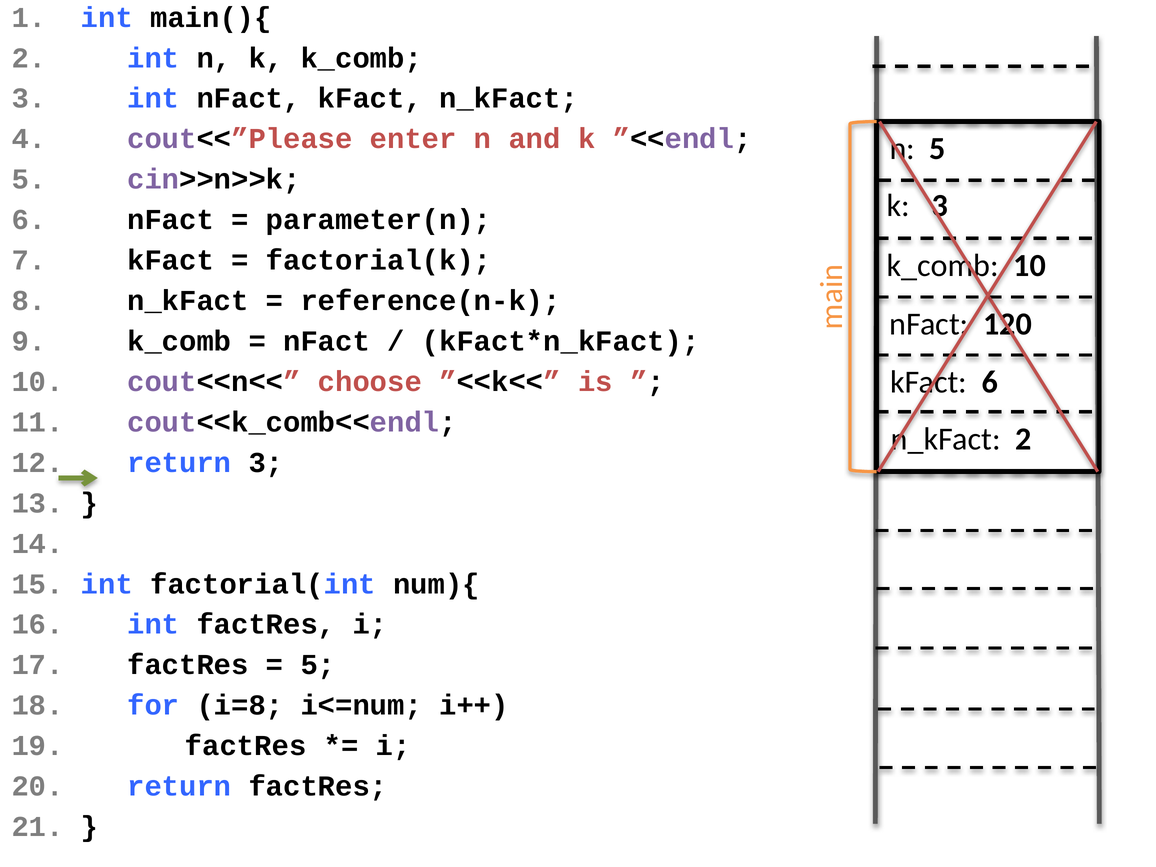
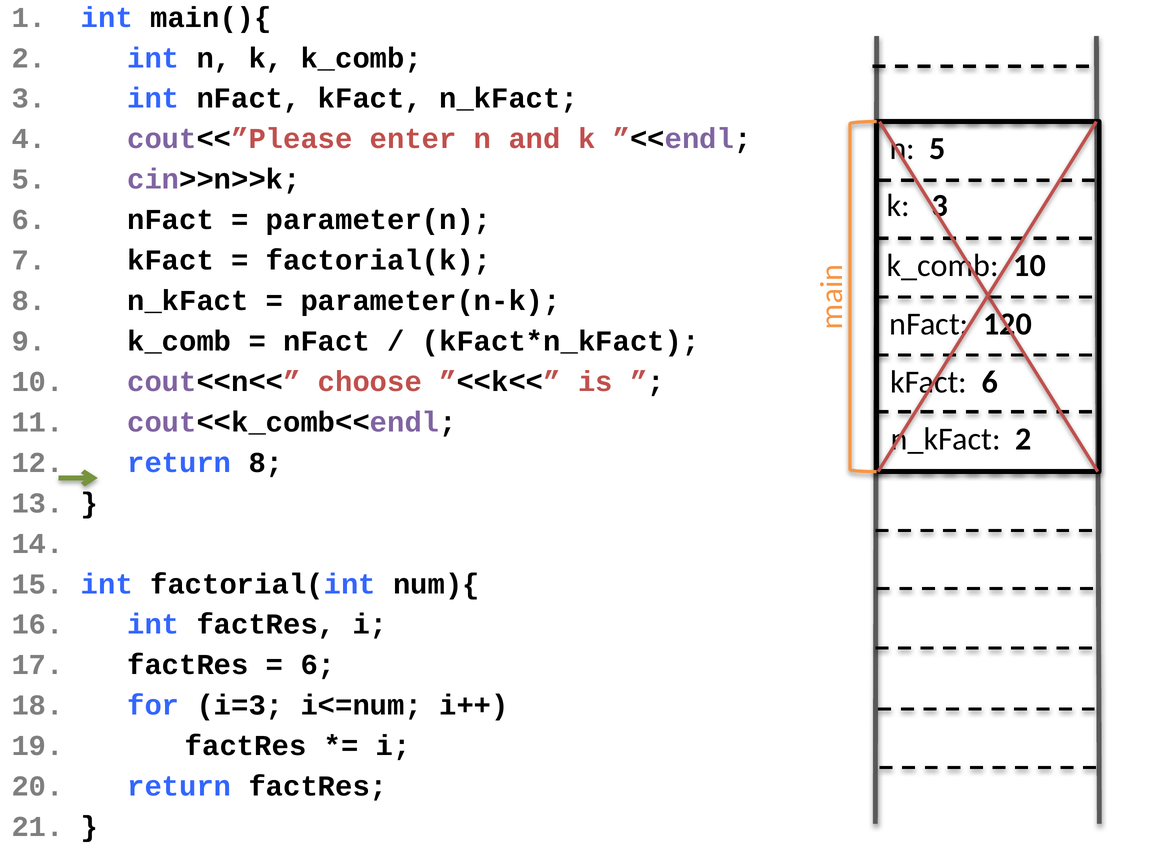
reference(n-k: reference(n-k -> parameter(n-k
return 3: 3 -> 8
5 at (318, 665): 5 -> 6
i=8: i=8 -> i=3
